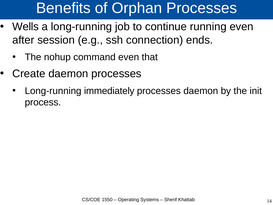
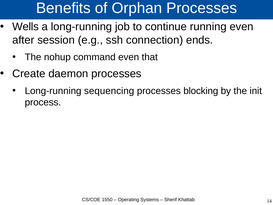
immediately: immediately -> sequencing
processes daemon: daemon -> blocking
